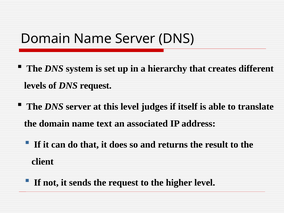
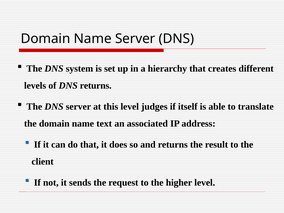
DNS request: request -> returns
